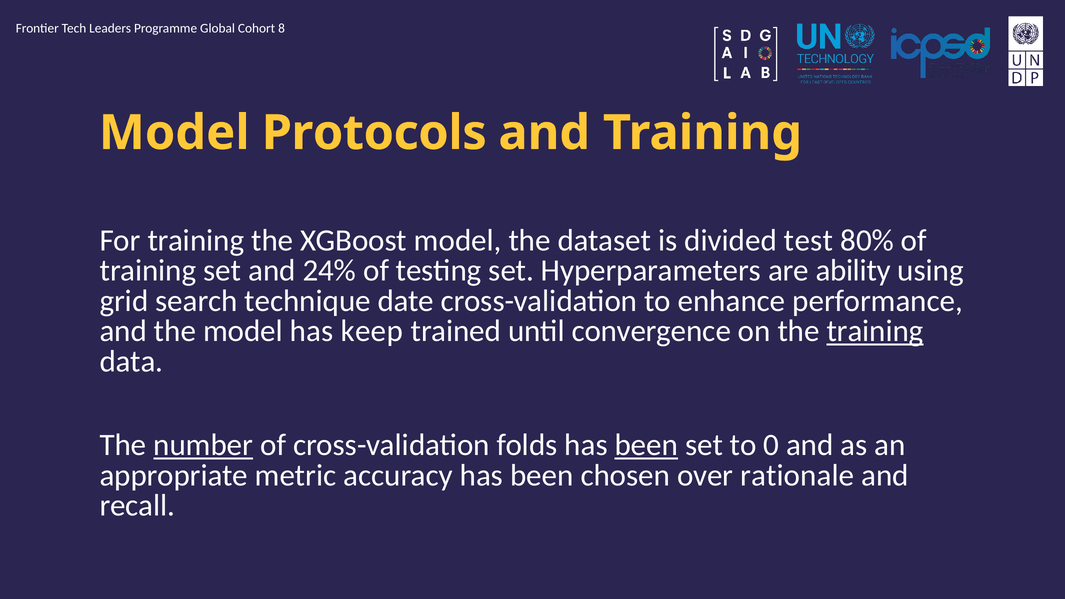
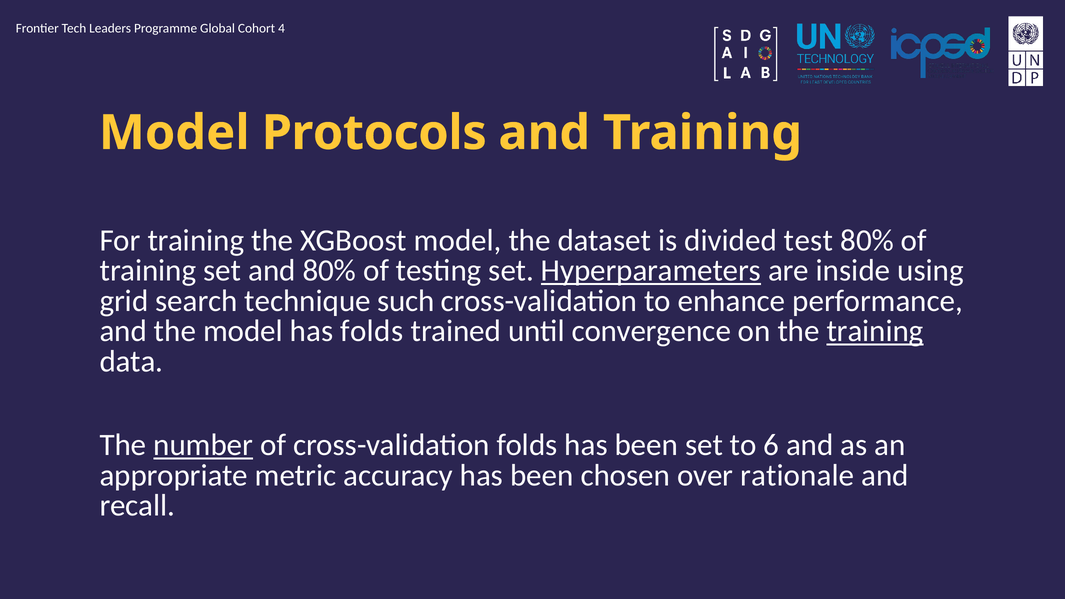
8: 8 -> 4
and 24%: 24% -> 80%
Hyperparameters underline: none -> present
ability: ability -> inside
date: date -> such
has keep: keep -> folds
been at (646, 445) underline: present -> none
0: 0 -> 6
